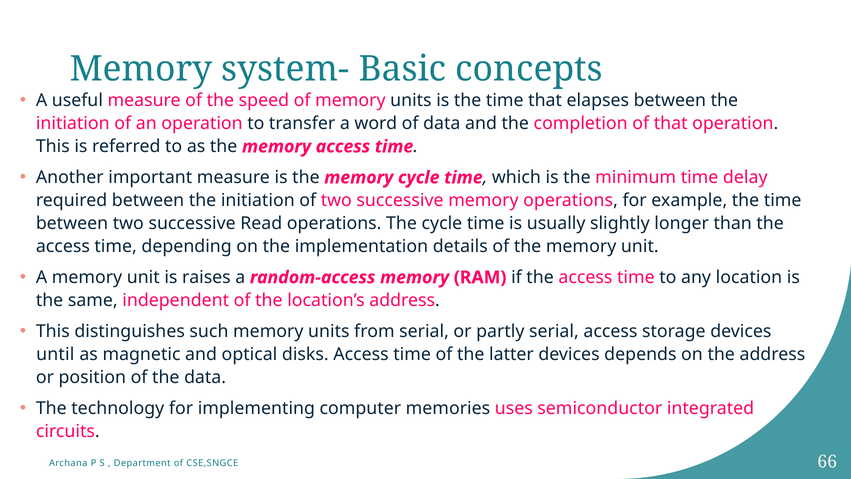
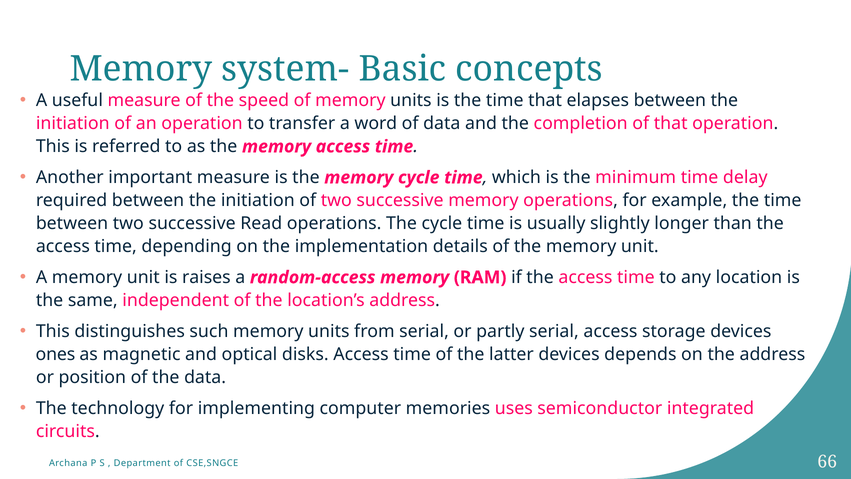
until: until -> ones
